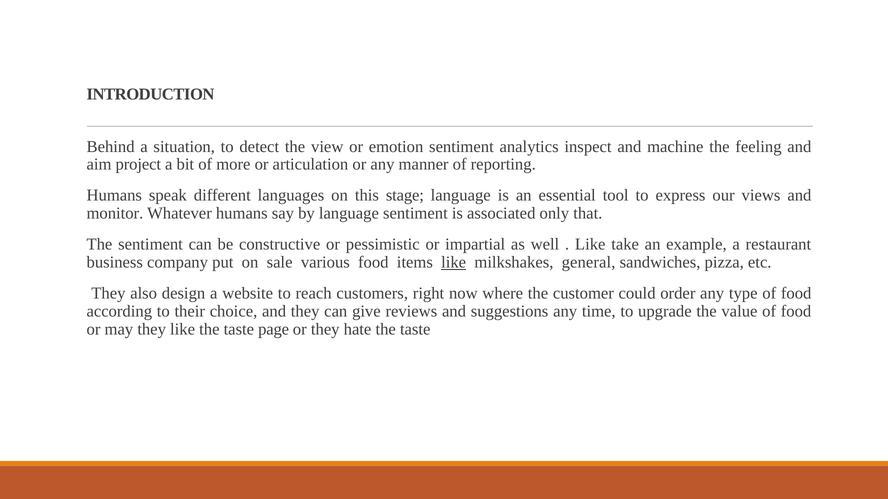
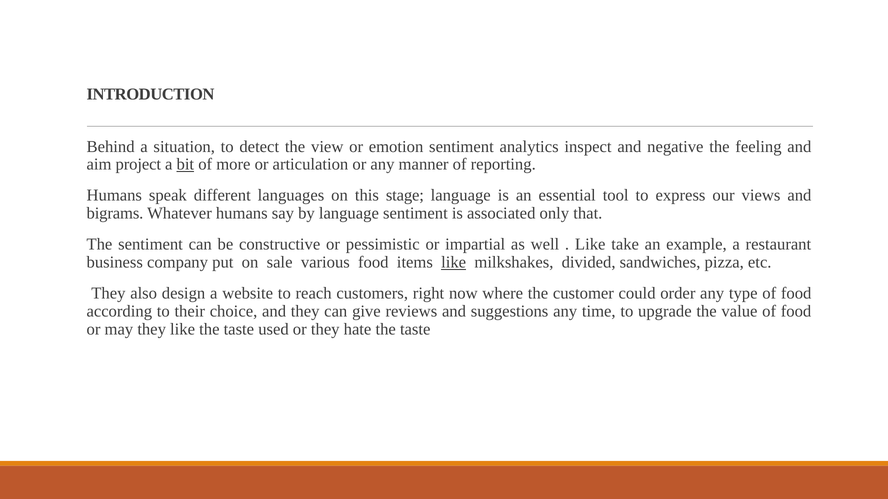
machine: machine -> negative
bit underline: none -> present
monitor: monitor -> bigrams
general: general -> divided
page: page -> used
